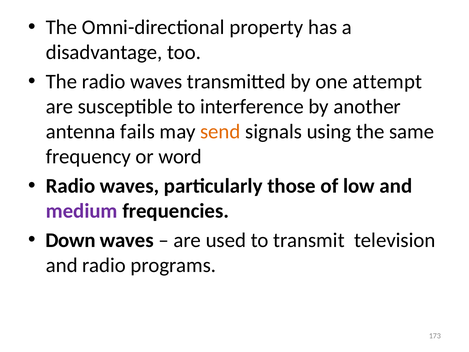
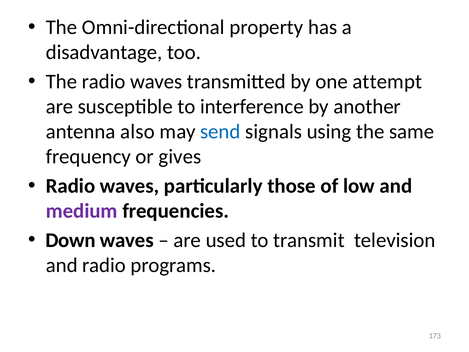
fails: fails -> also
send colour: orange -> blue
word: word -> gives
